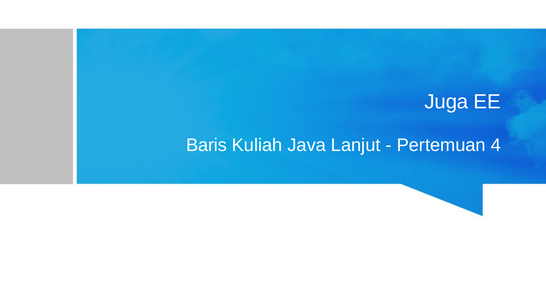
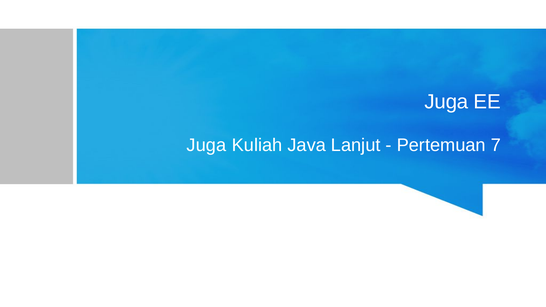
Baris at (207, 145): Baris -> Juga
4: 4 -> 7
